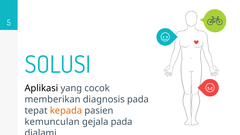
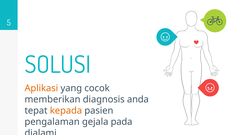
Aplikasi colour: black -> orange
diagnosis pada: pada -> anda
kemunculan: kemunculan -> pengalaman
